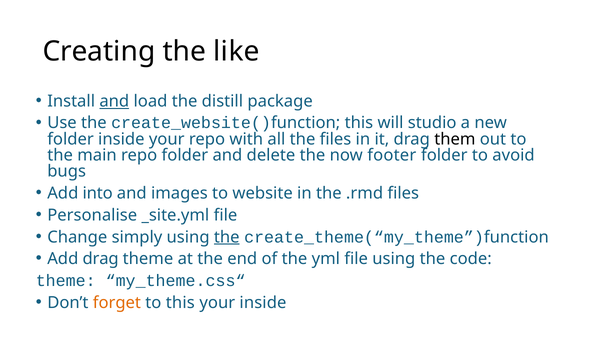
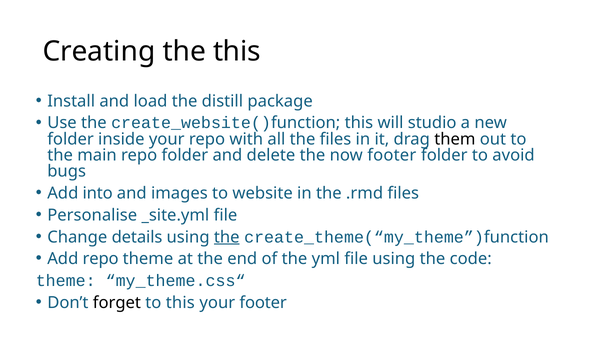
the like: like -> this
and at (114, 101) underline: present -> none
simply: simply -> details
Add drag: drag -> repo
forget colour: orange -> black
your inside: inside -> footer
